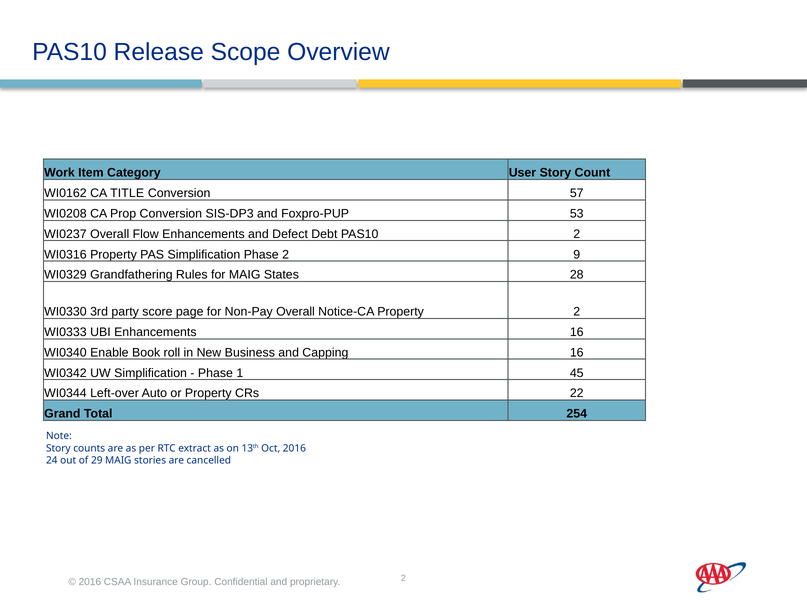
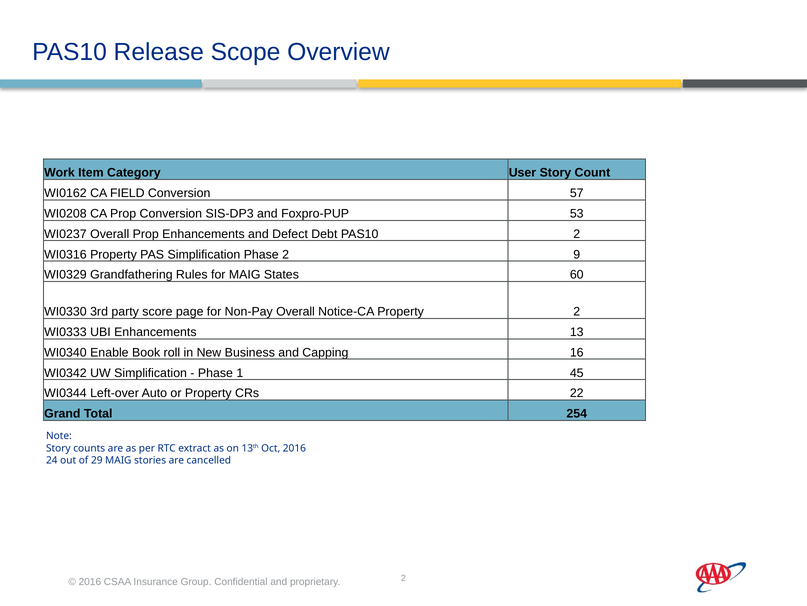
TITLE: TITLE -> FIELD
Overall Flow: Flow -> Prop
28: 28 -> 60
Enhancements 16: 16 -> 13
